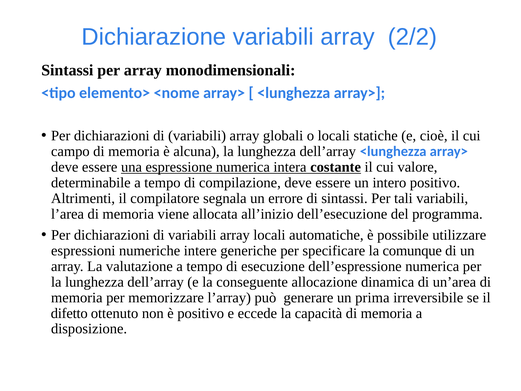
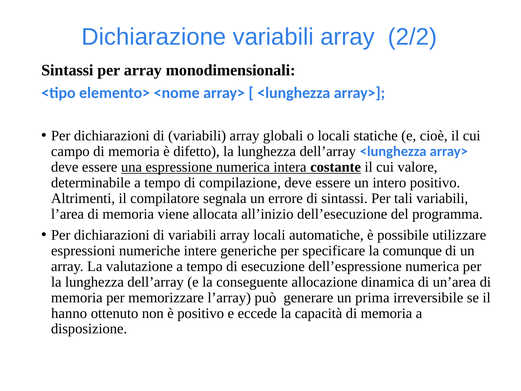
alcuna: alcuna -> difetto
difetto: difetto -> hanno
